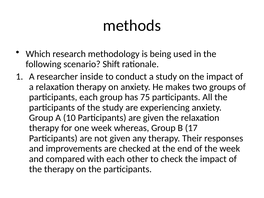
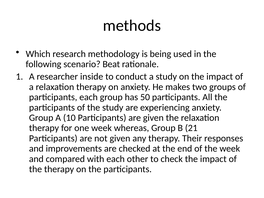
Shift: Shift -> Beat
75: 75 -> 50
17: 17 -> 21
